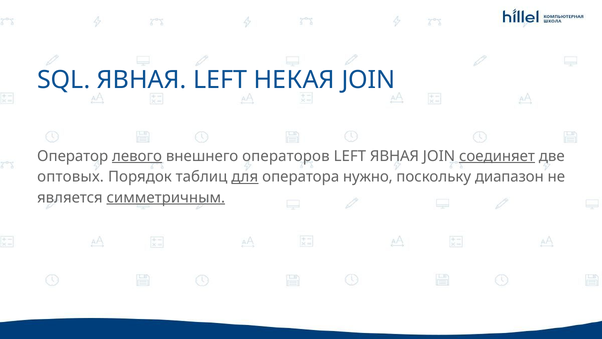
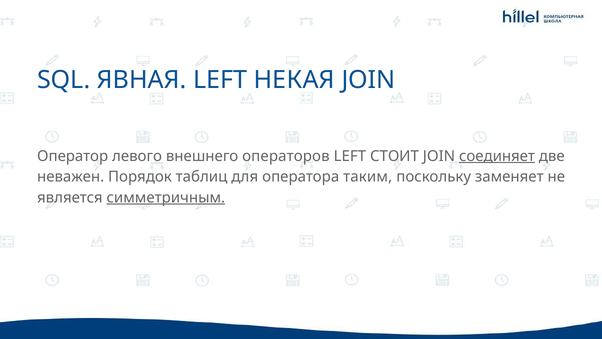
левого underline: present -> none
LEFT ЯВНАЯ: ЯВНАЯ -> СТОИТ
оптовых: оптовых -> неважен
для underline: present -> none
нужно: нужно -> таким
диапазон: диапазон -> заменяет
